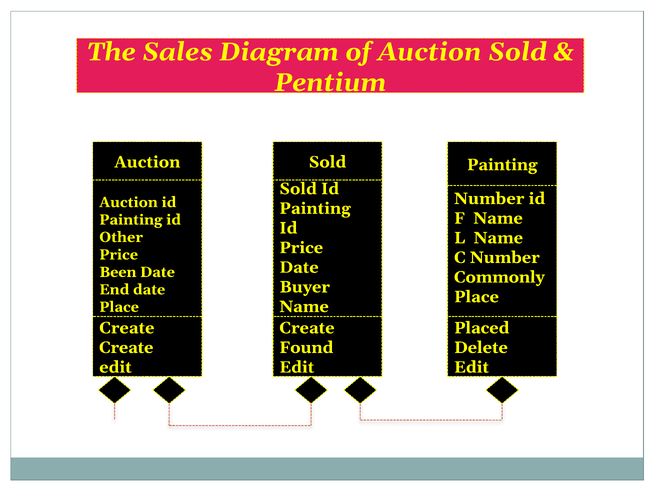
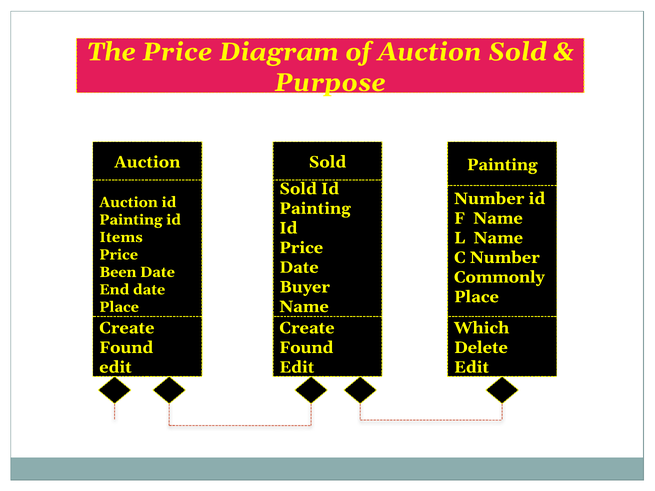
The Sales: Sales -> Price
Pentium: Pentium -> Purpose
Other: Other -> Items
Placed: Placed -> Which
Create at (126, 348): Create -> Found
